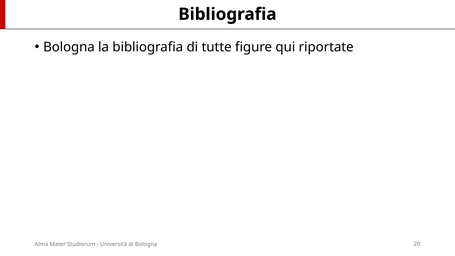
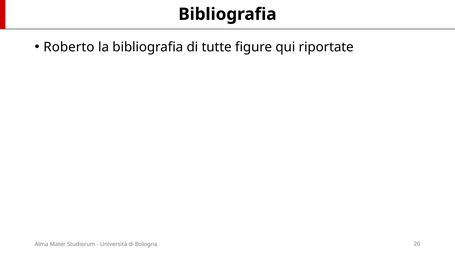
Bologna at (69, 47): Bologna -> Roberto
